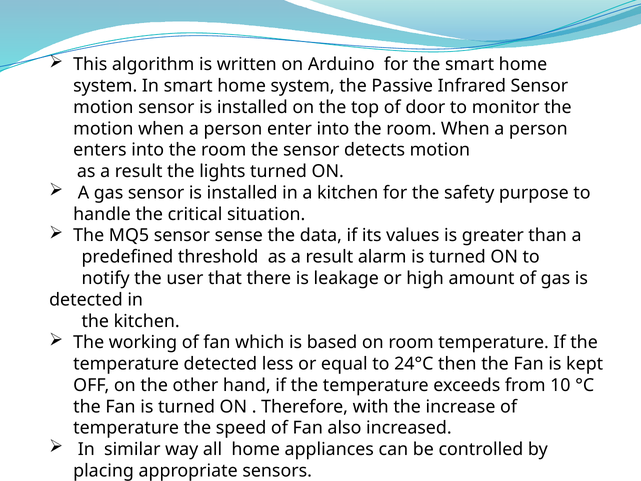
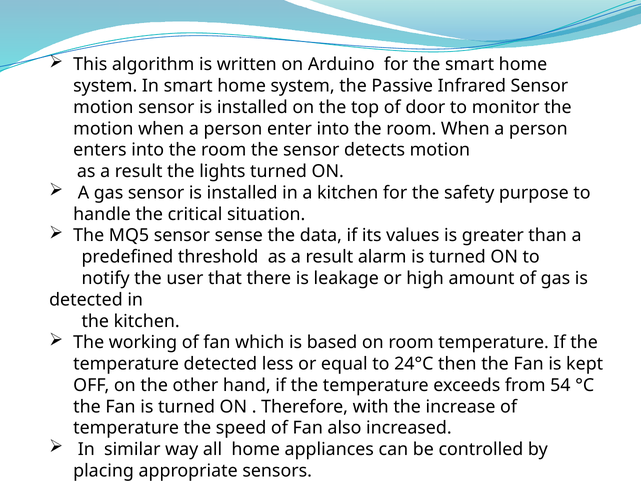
10: 10 -> 54
